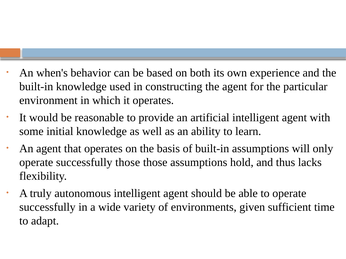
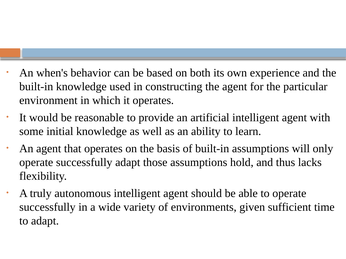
successfully those: those -> adapt
